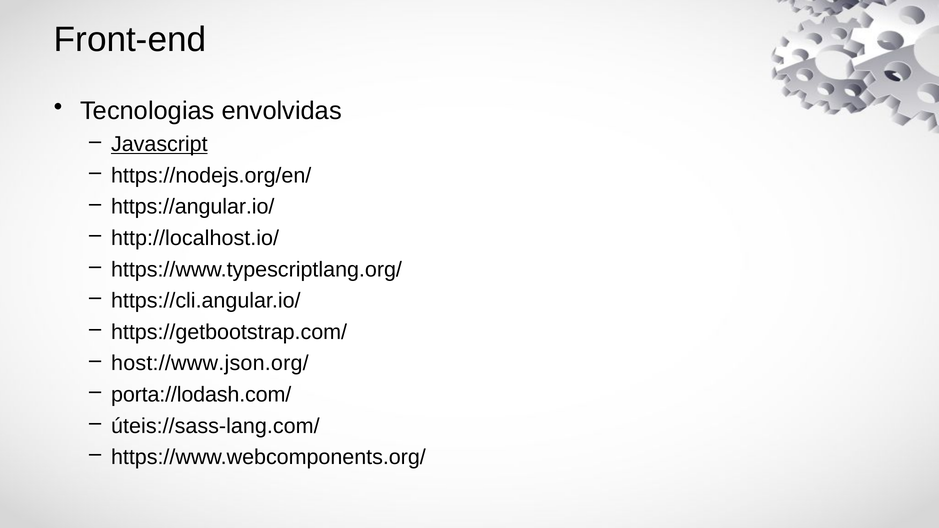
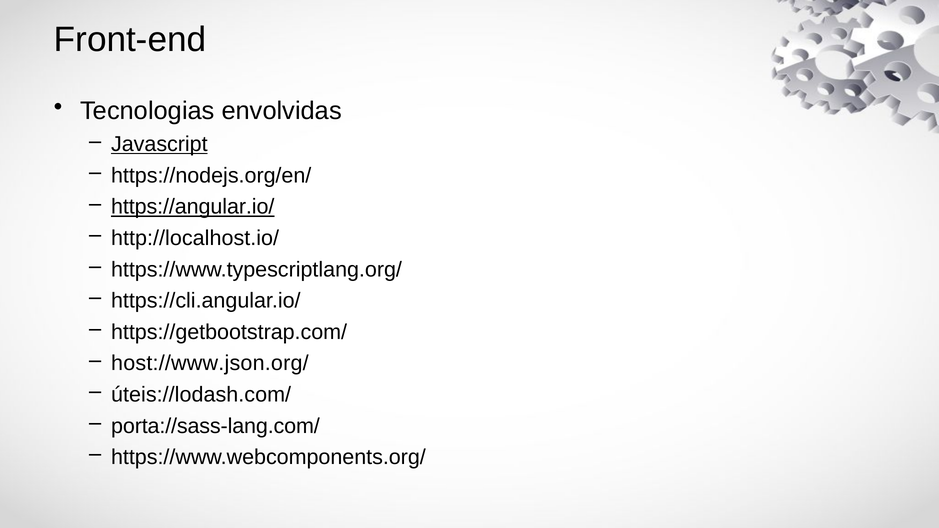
https://angular.io/ underline: none -> present
porta://lodash.com/: porta://lodash.com/ -> úteis://lodash.com/
úteis://sass-lang.com/: úteis://sass-lang.com/ -> porta://sass-lang.com/
